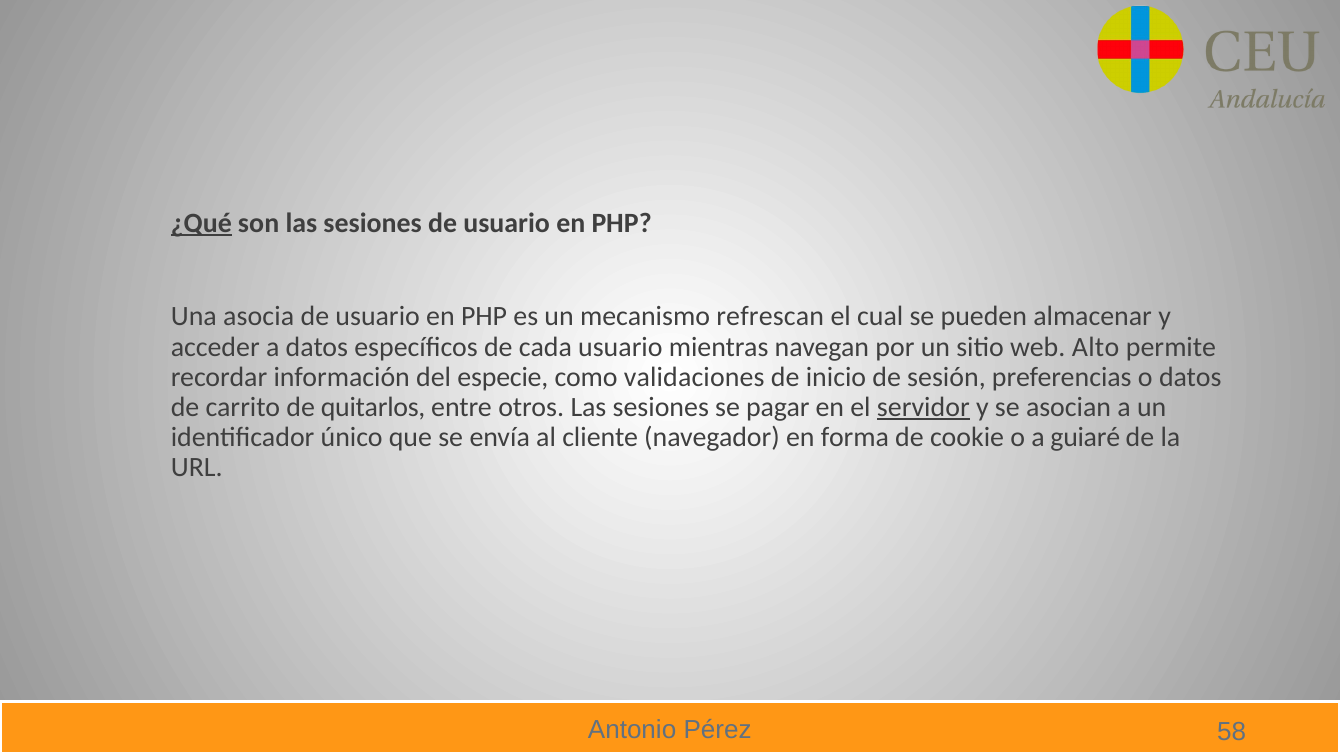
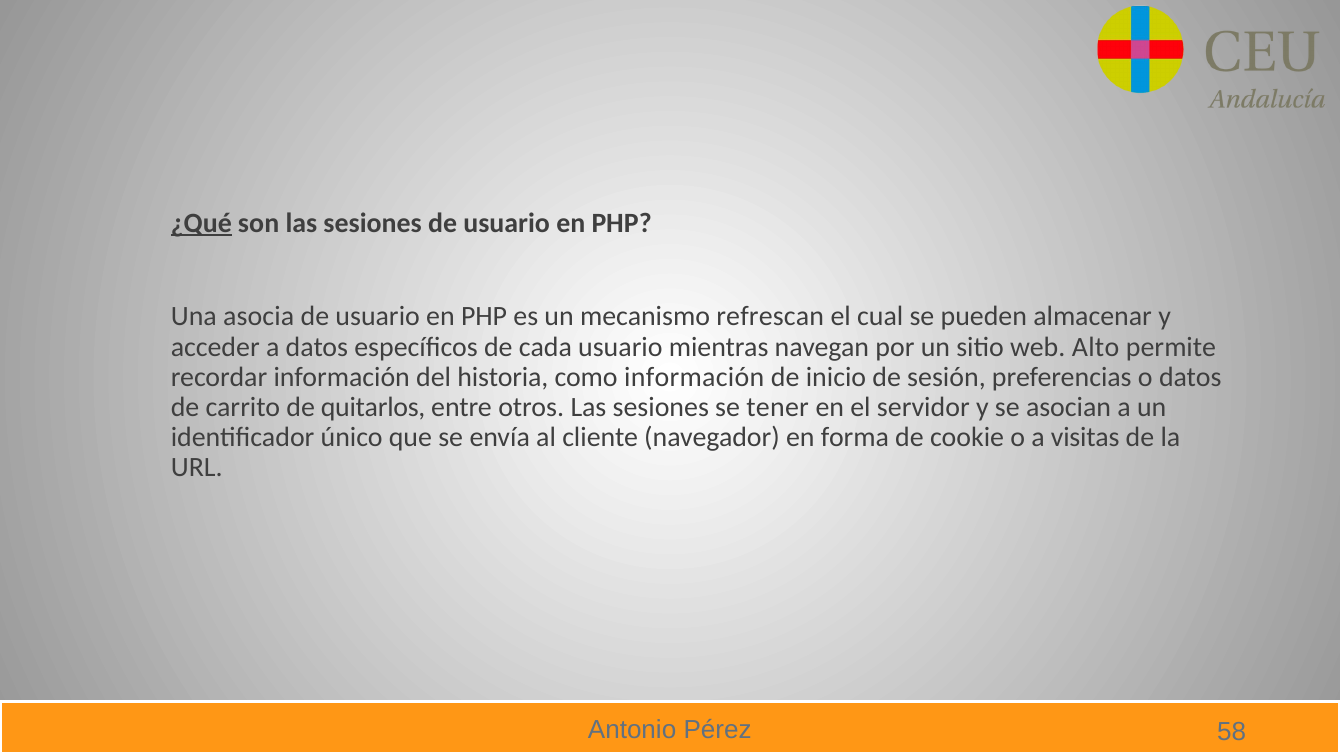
especie: especie -> historia
como validaciones: validaciones -> información
pagar: pagar -> tener
servidor underline: present -> none
guiaré: guiaré -> visitas
